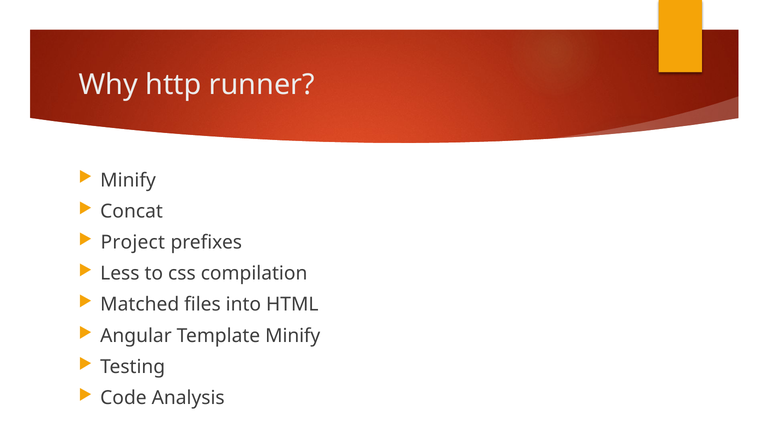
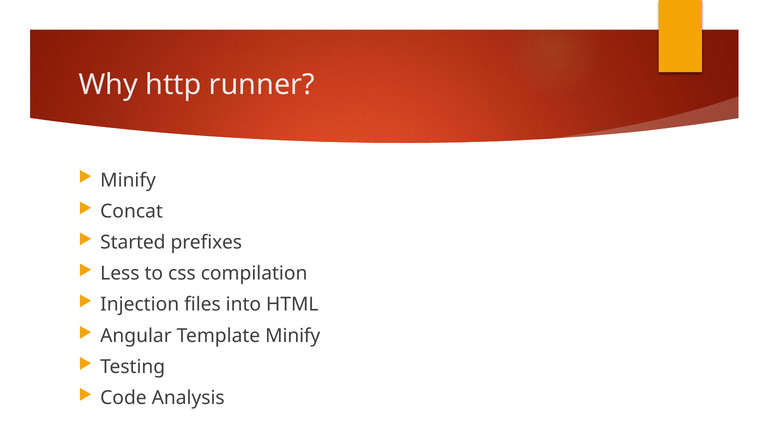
Project: Project -> Started
Matched: Matched -> Injection
